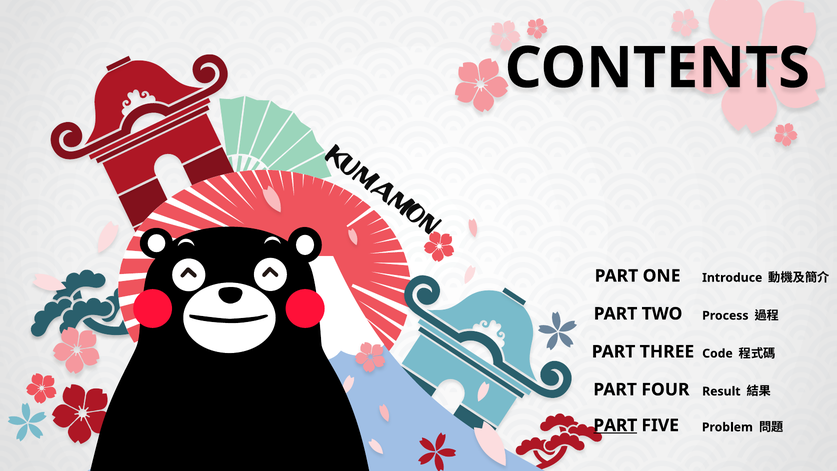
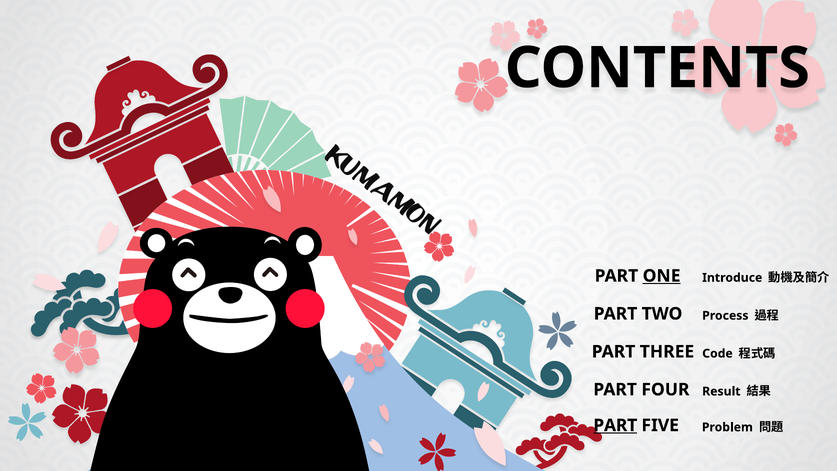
ONE underline: none -> present
